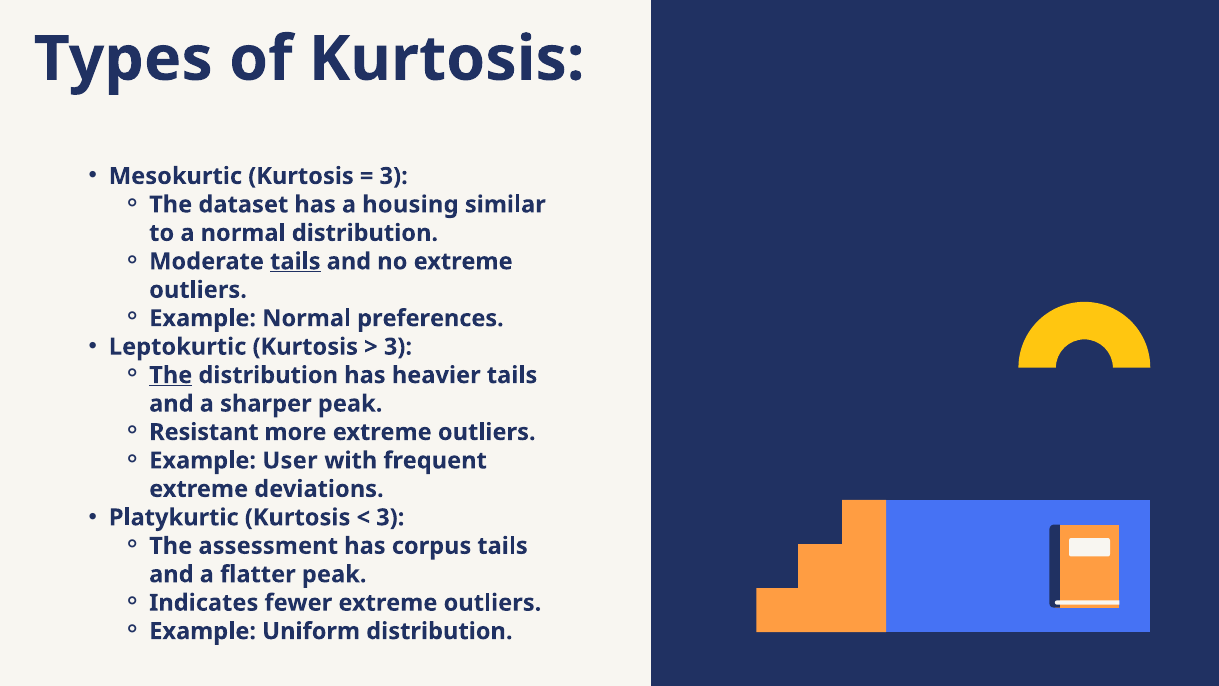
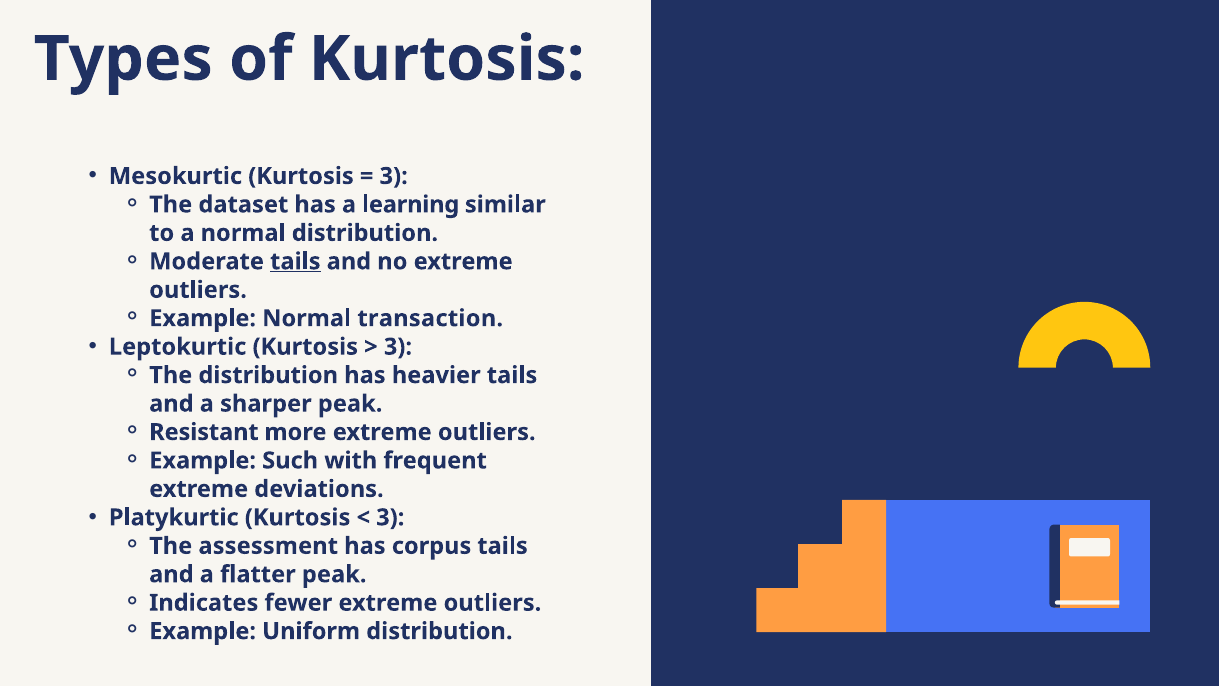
housing: housing -> learning
preferences: preferences -> transaction
The at (171, 375) underline: present -> none
User: User -> Such
